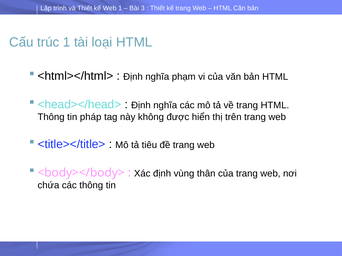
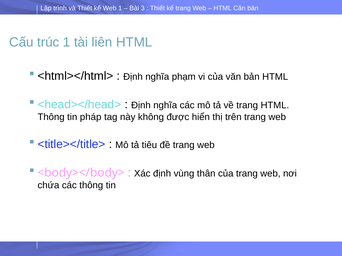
loại: loại -> liên
